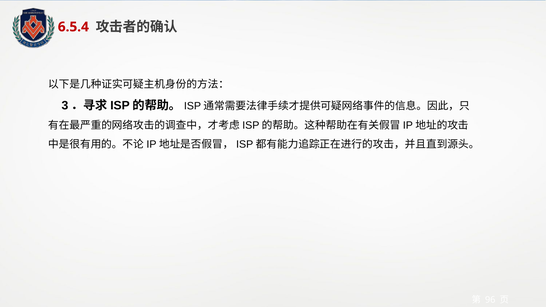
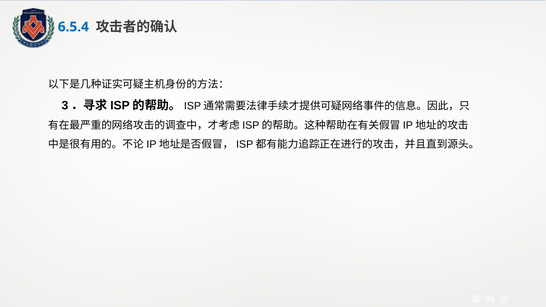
6.5.4 colour: red -> blue
